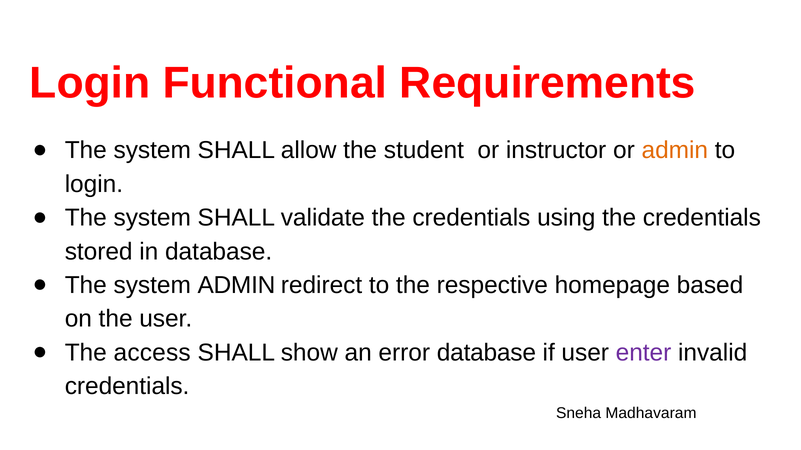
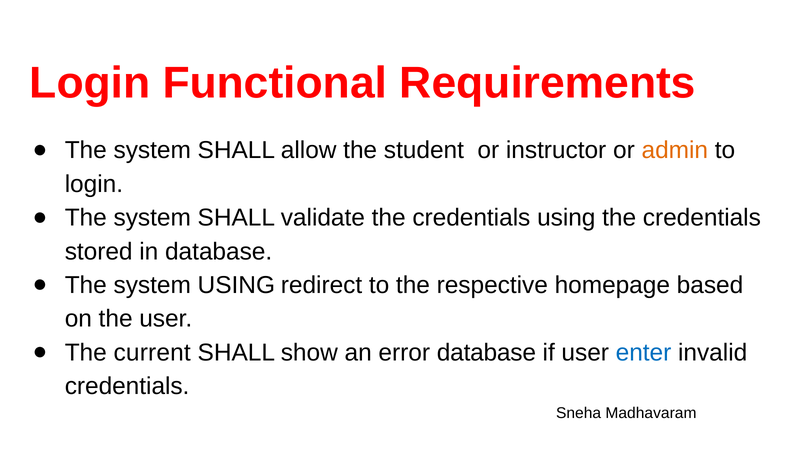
system ADMIN: ADMIN -> USING
access: access -> current
enter colour: purple -> blue
